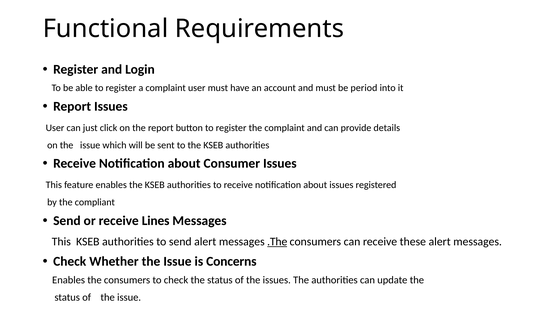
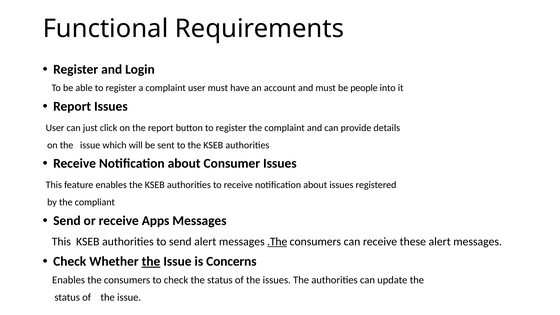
period: period -> people
Lines: Lines -> Apps
the at (151, 261) underline: none -> present
